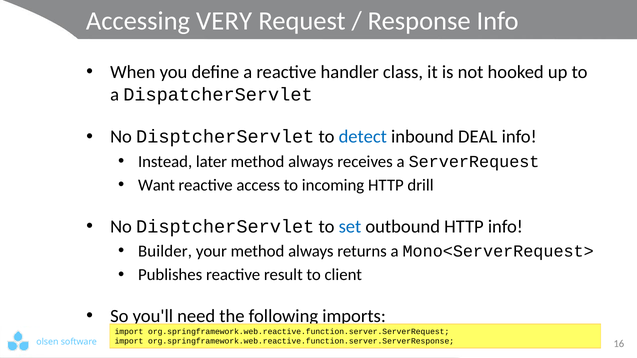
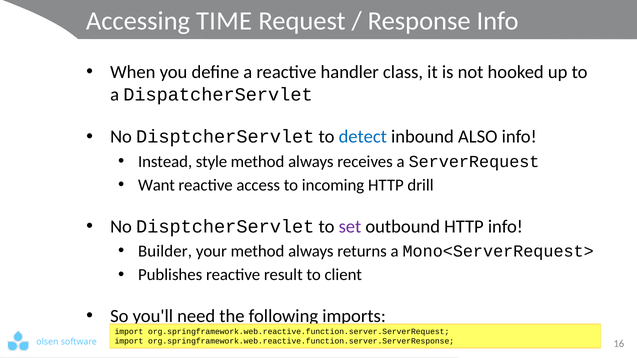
VERY: VERY -> TIME
DEAL: DEAL -> ALSO
Instead later: later -> style
set colour: blue -> purple
